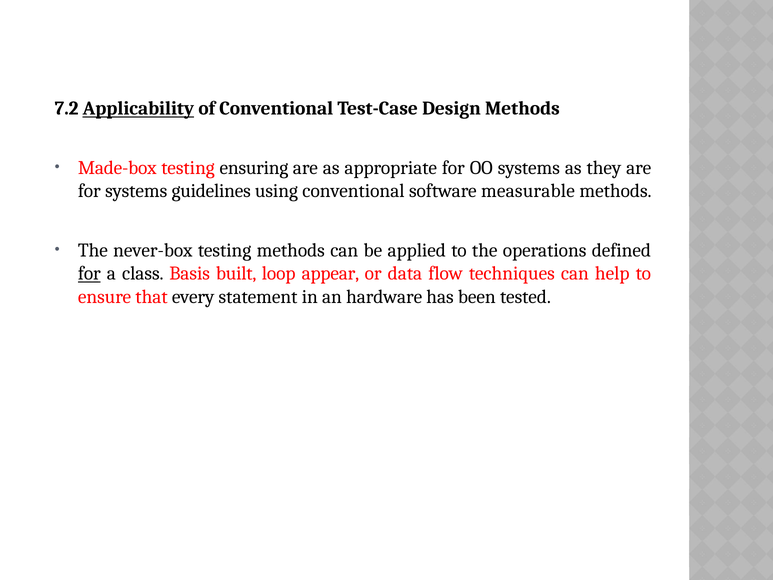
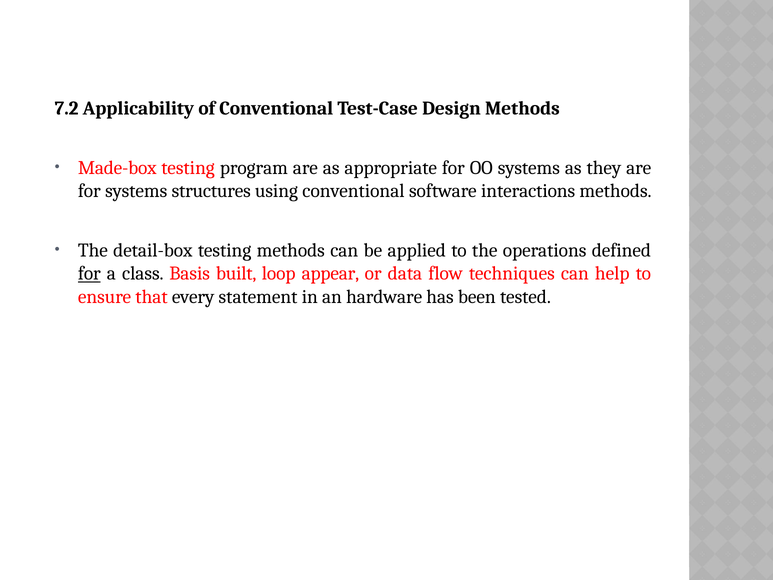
Applicability underline: present -> none
ensuring: ensuring -> program
guidelines: guidelines -> structures
measurable: measurable -> interactions
never-box: never-box -> detail-box
